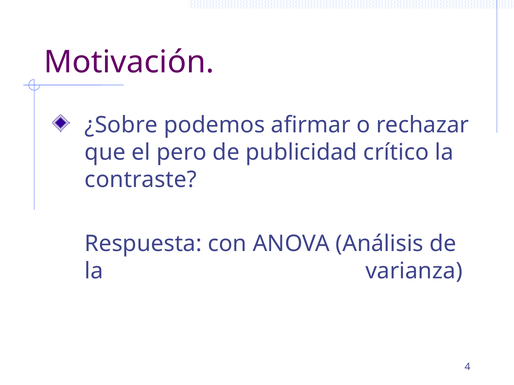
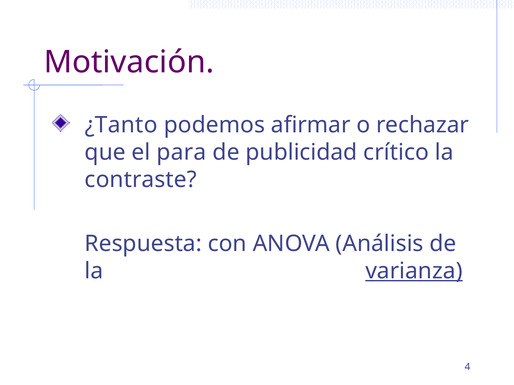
¿Sobre: ¿Sobre -> ¿Tanto
pero: pero -> para
varianza underline: none -> present
